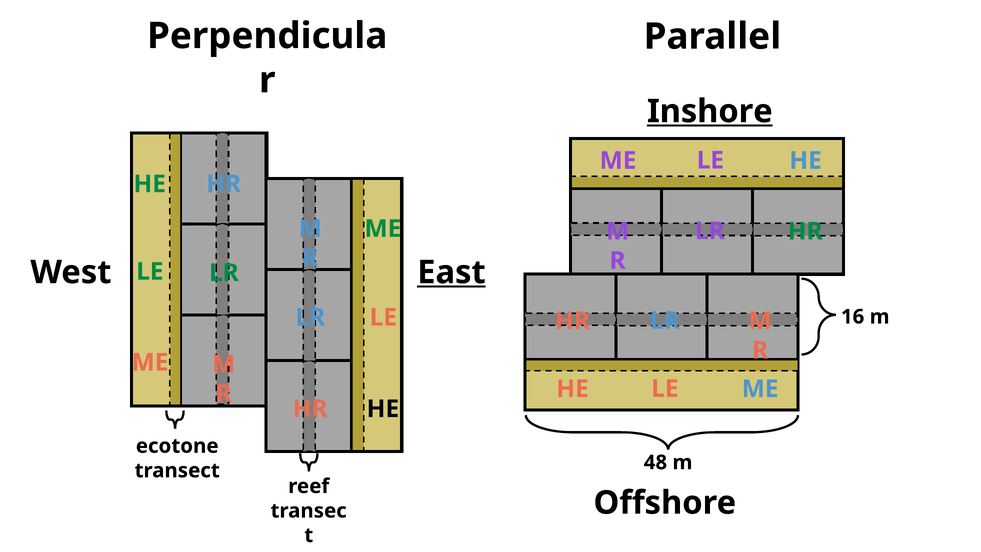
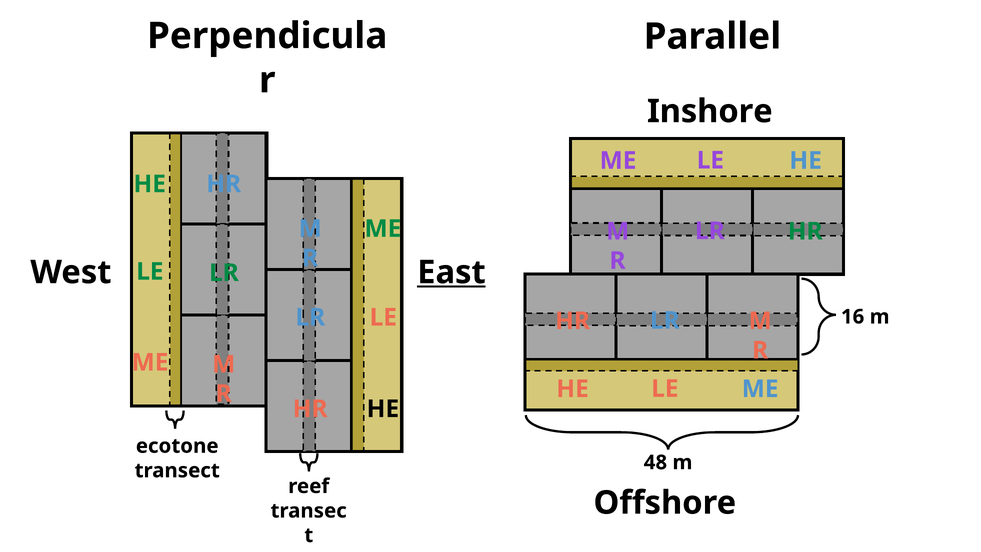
Inshore underline: present -> none
